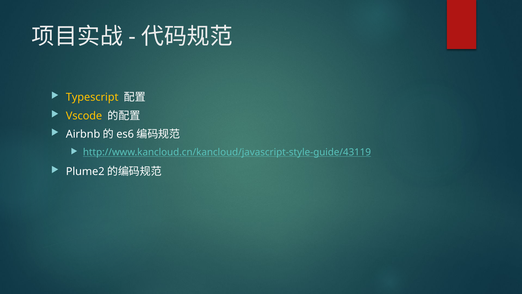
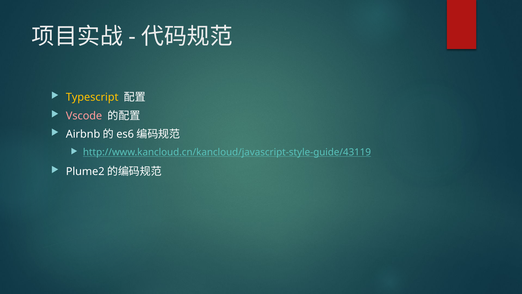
Vscode colour: yellow -> pink
